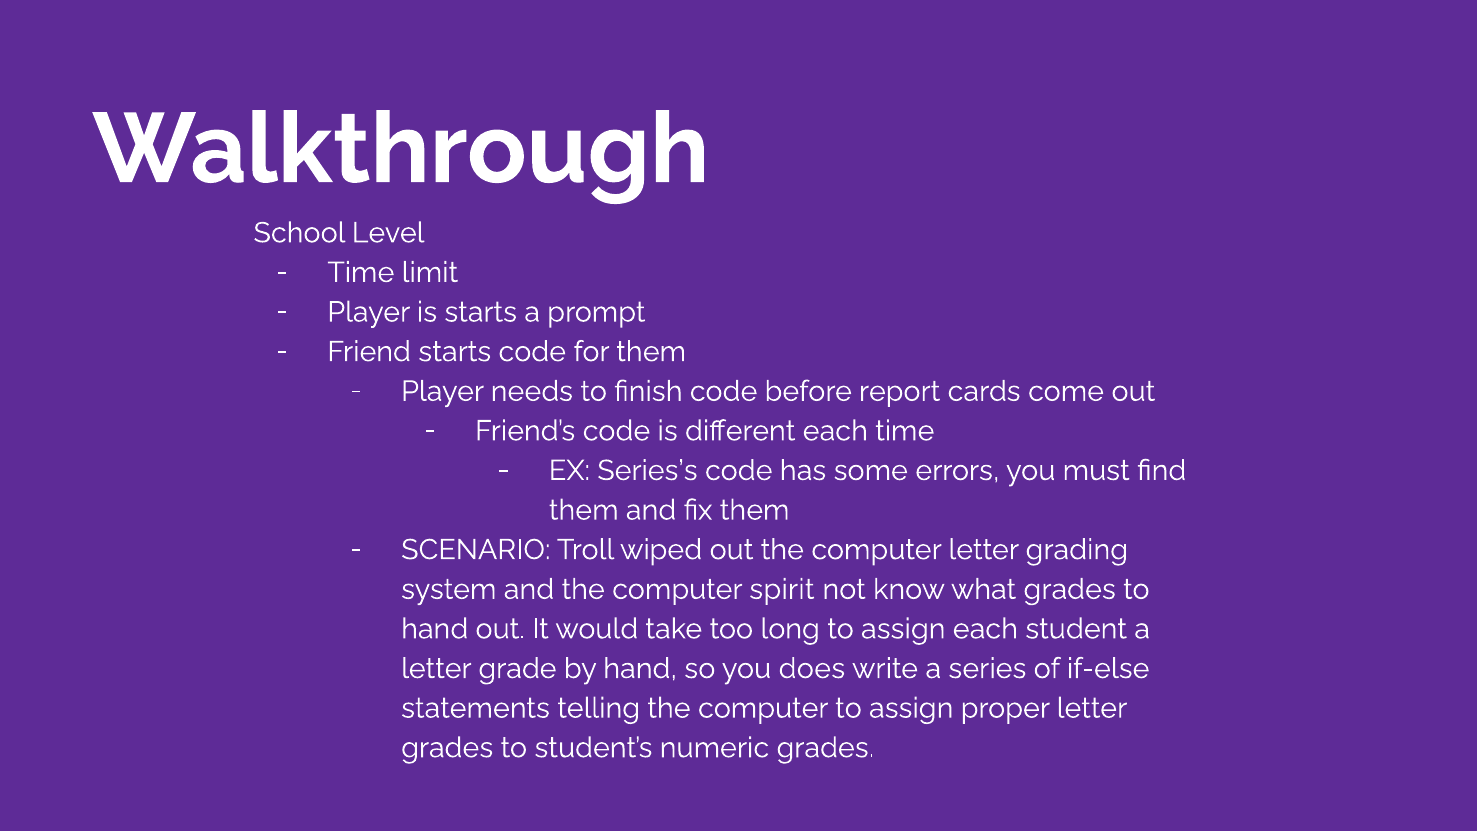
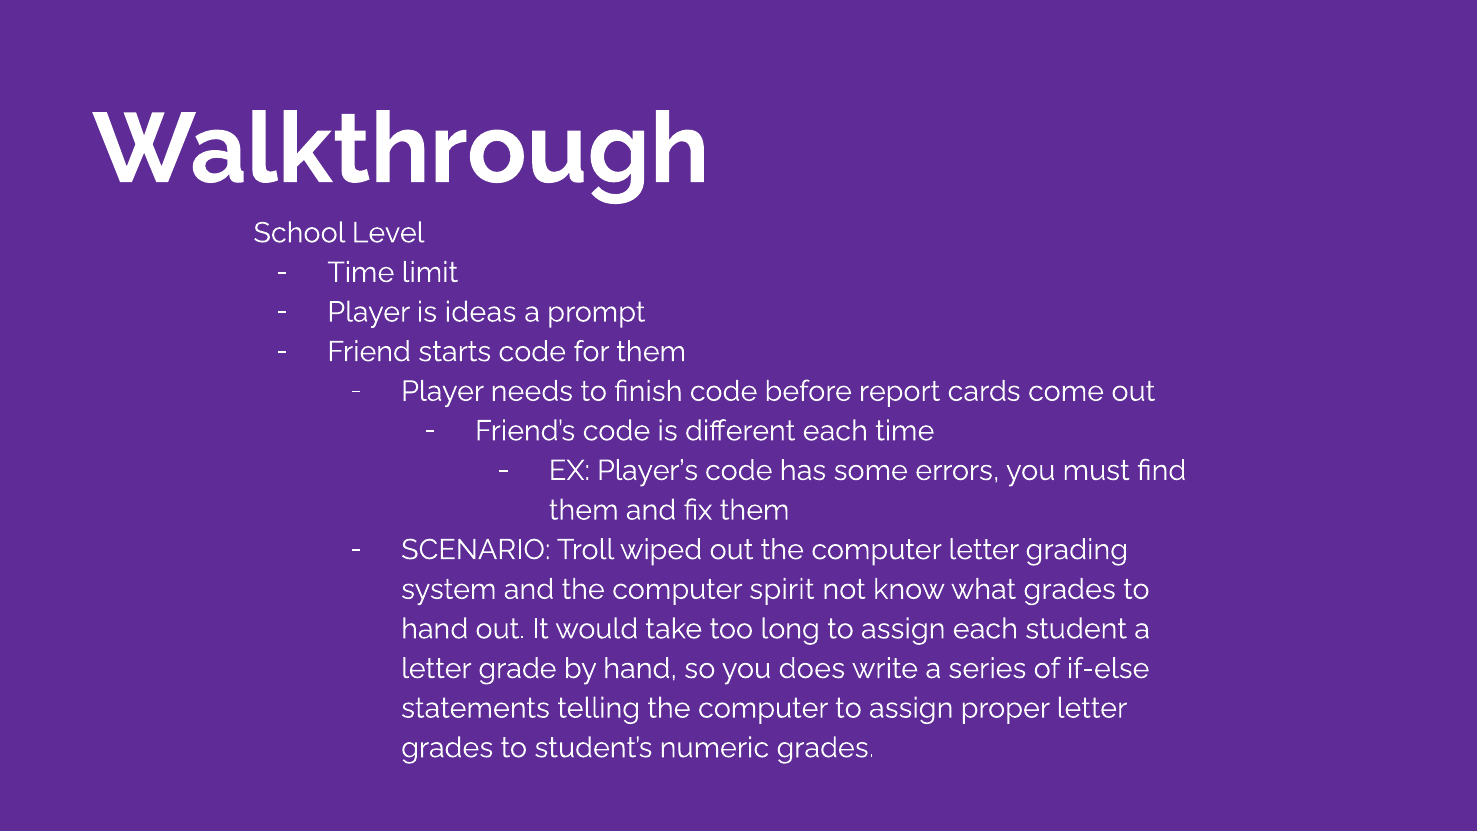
is starts: starts -> ideas
Series’s: Series’s -> Player’s
